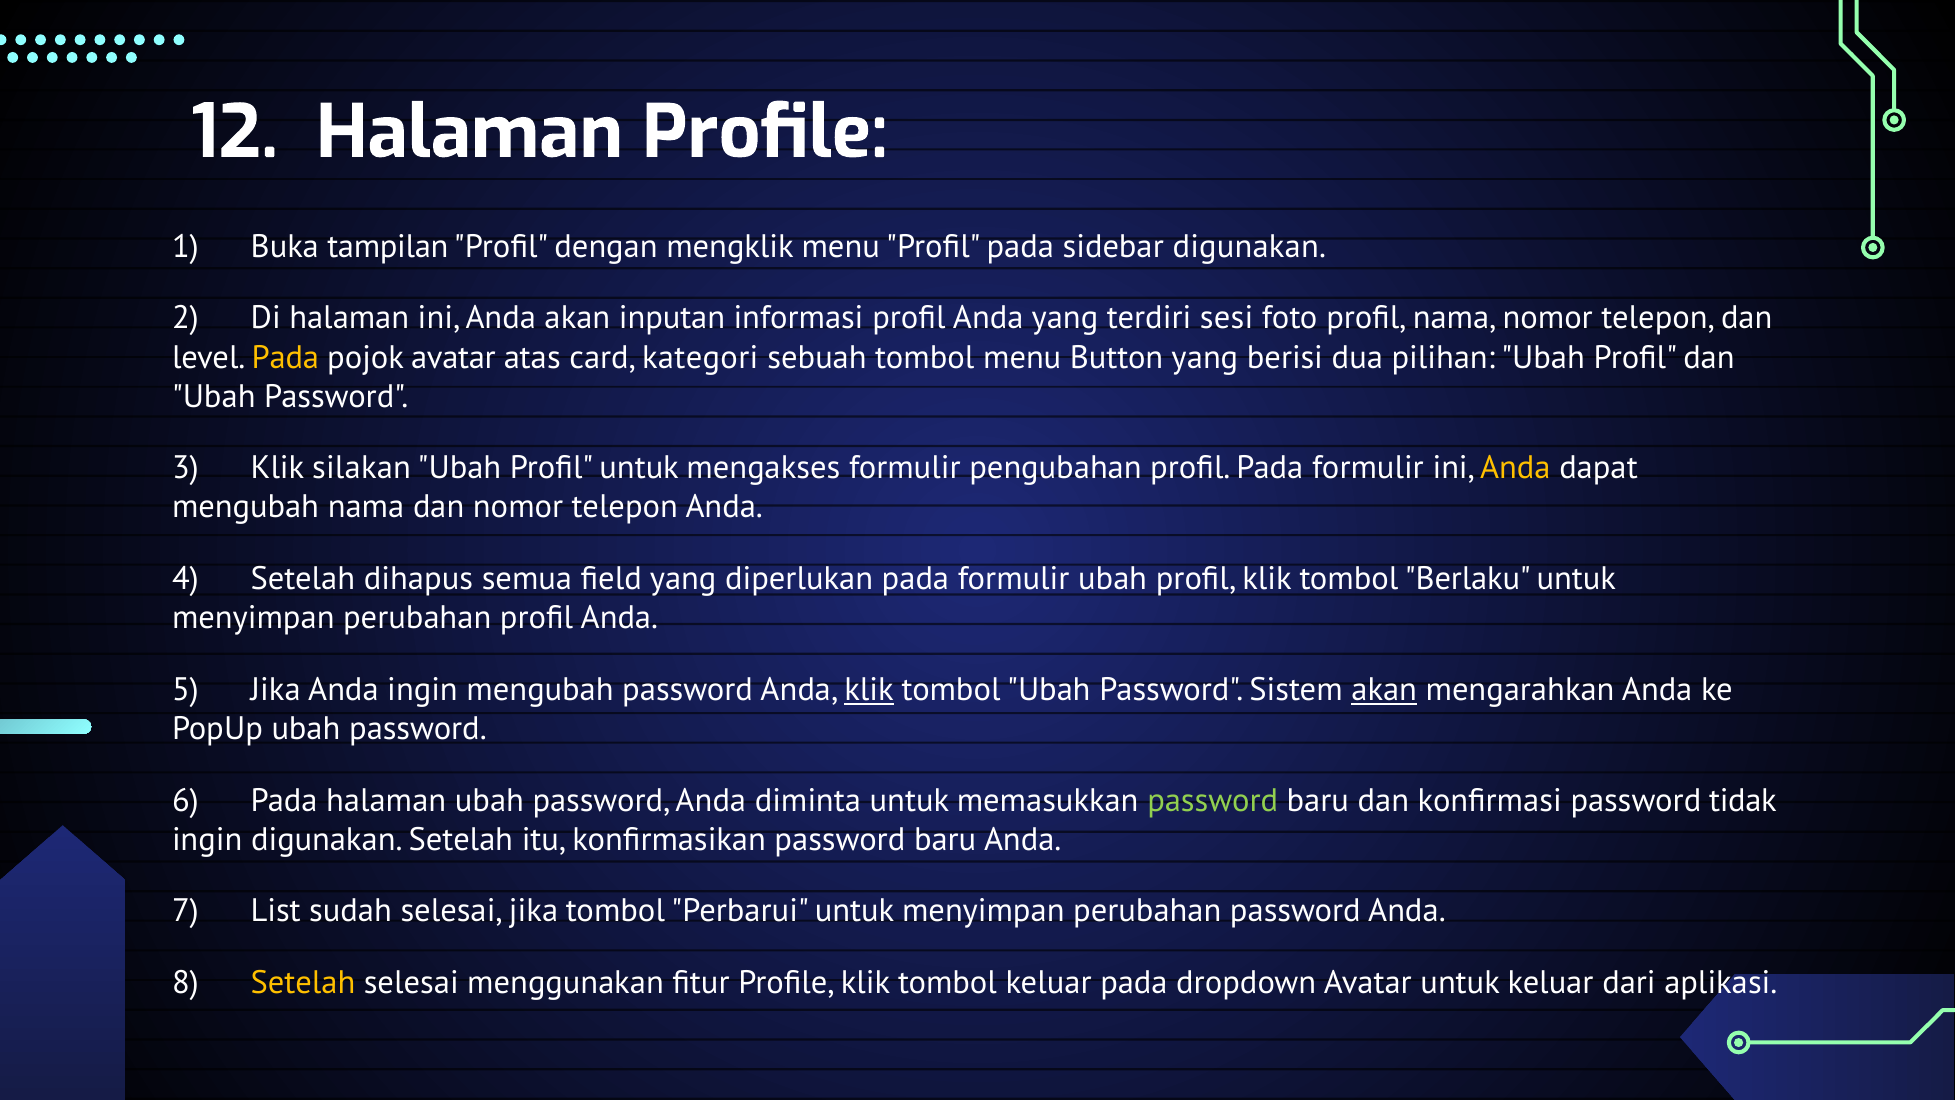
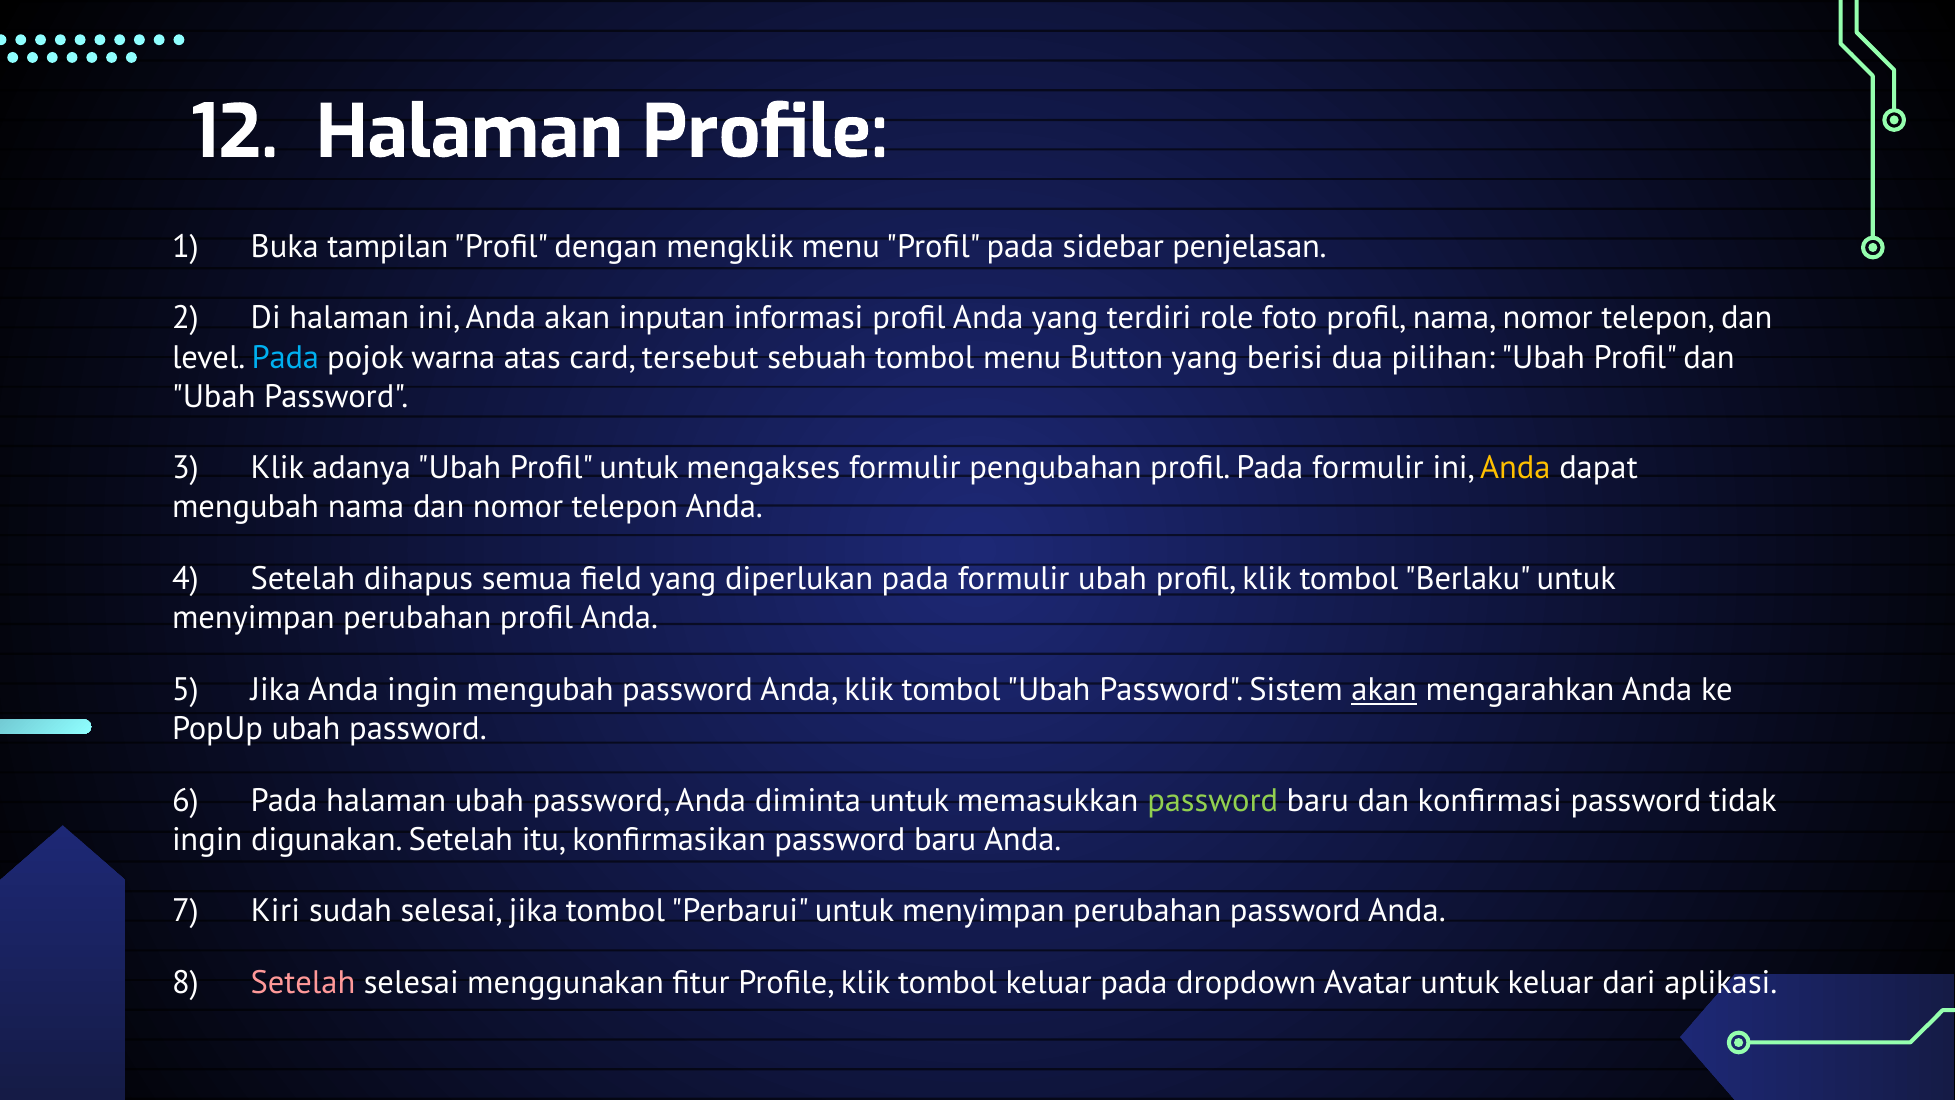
sidebar digunakan: digunakan -> penjelasan
sesi: sesi -> role
Pada at (285, 357) colour: yellow -> light blue
pojok avatar: avatar -> warna
kategori: kategori -> tersebut
silakan: silakan -> adanya
klik at (869, 689) underline: present -> none
List: List -> Kiri
Setelah at (303, 983) colour: yellow -> pink
